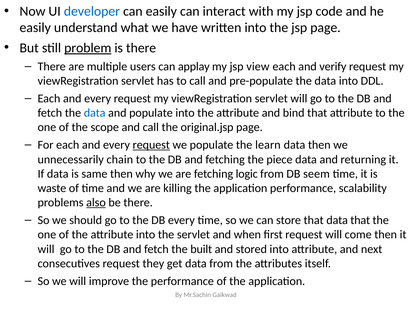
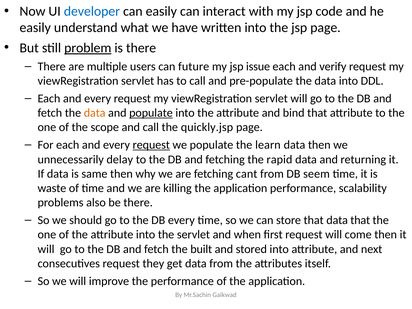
applay: applay -> future
view: view -> issue
data at (95, 113) colour: blue -> orange
populate at (151, 113) underline: none -> present
original.jsp: original.jsp -> quickly.jsp
chain: chain -> delay
piece: piece -> rapid
logic: logic -> cant
also underline: present -> none
